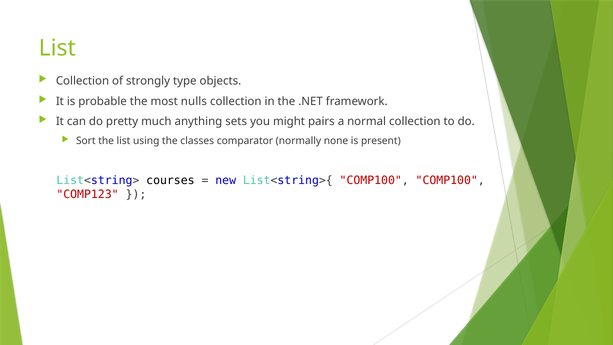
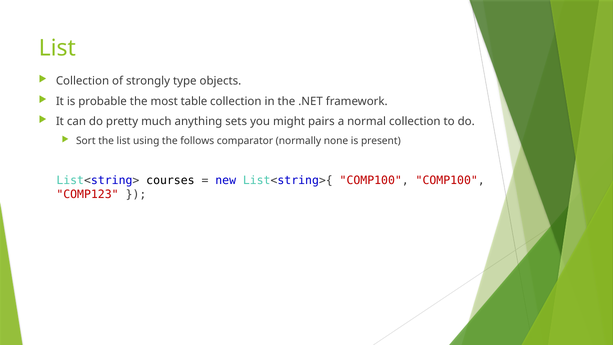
nulls: nulls -> table
classes: classes -> follows
